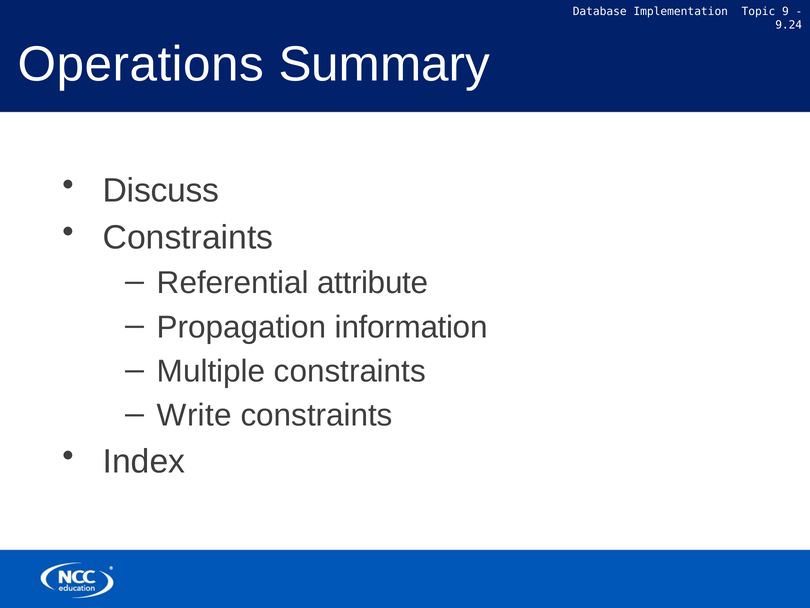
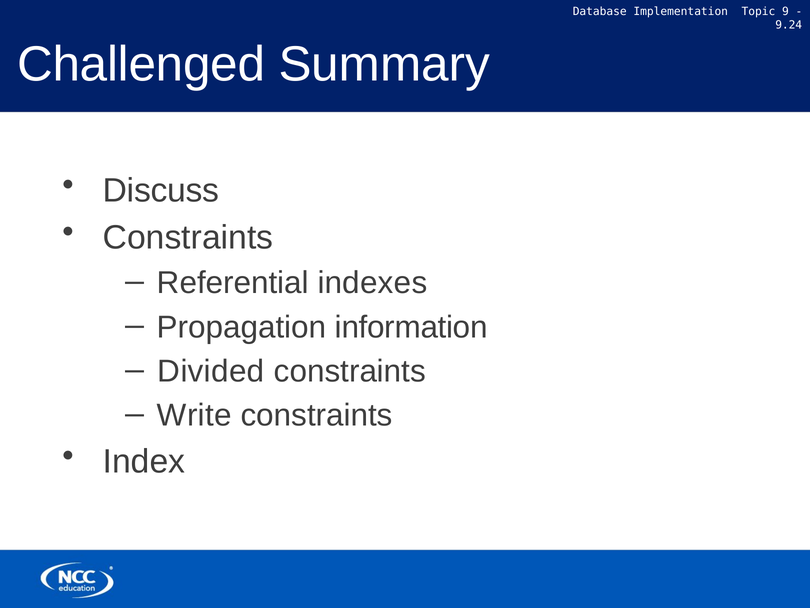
Operations: Operations -> Challenged
attribute: attribute -> indexes
Multiple: Multiple -> Divided
